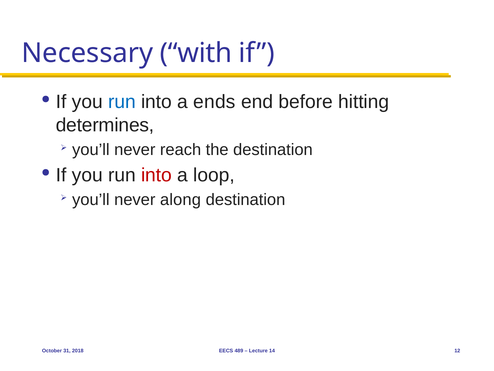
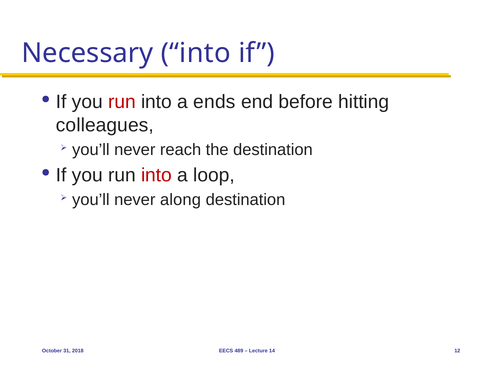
Necessary with: with -> into
run at (122, 102) colour: blue -> red
determines: determines -> colleagues
